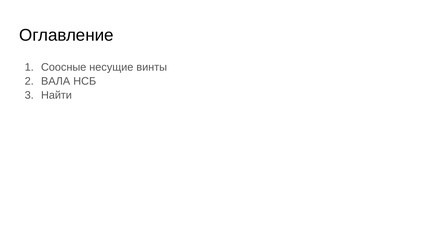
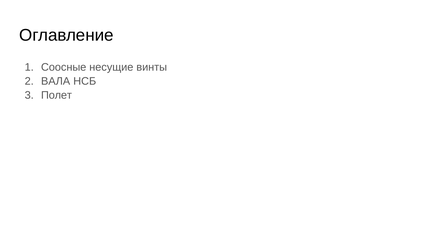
Найти: Найти -> Полет
